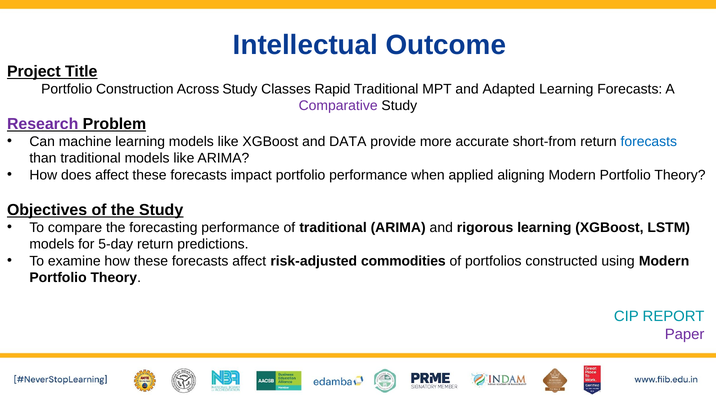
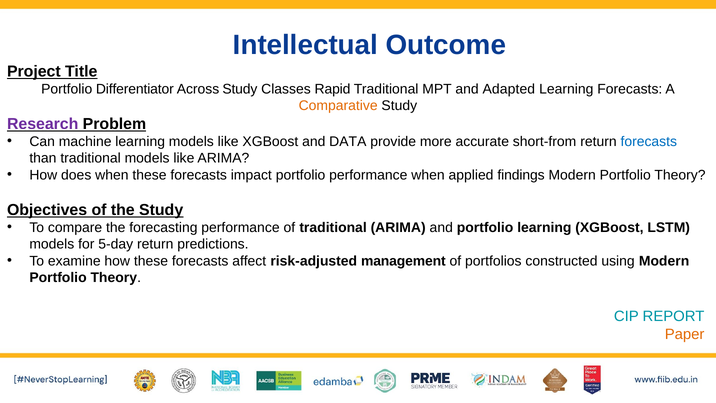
Construction: Construction -> Differentiator
Comparative colour: purple -> orange
does affect: affect -> when
aligning: aligning -> findings
and rigorous: rigorous -> portfolio
commodities: commodities -> management
Paper colour: purple -> orange
